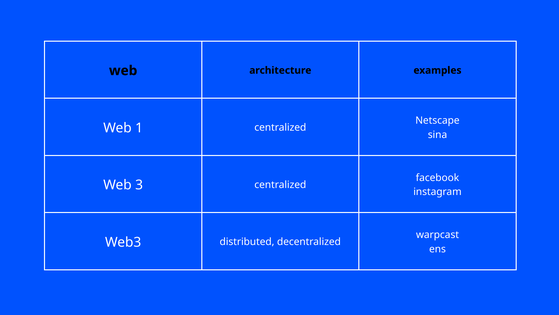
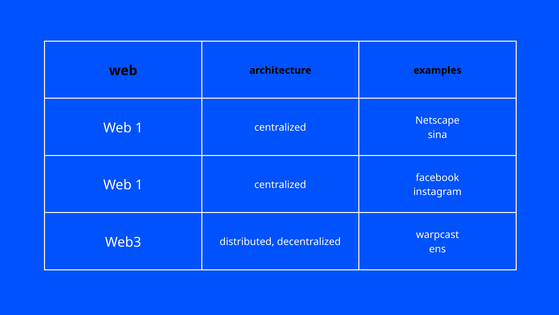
3 at (139, 185): 3 -> 1
